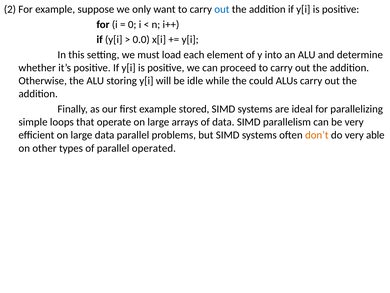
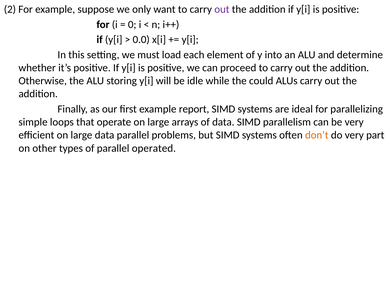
out at (222, 9) colour: blue -> purple
stored: stored -> report
able: able -> part
